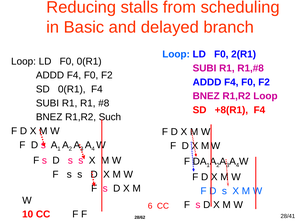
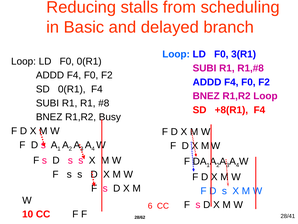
2(R1: 2(R1 -> 3(R1
Such: Such -> Busy
